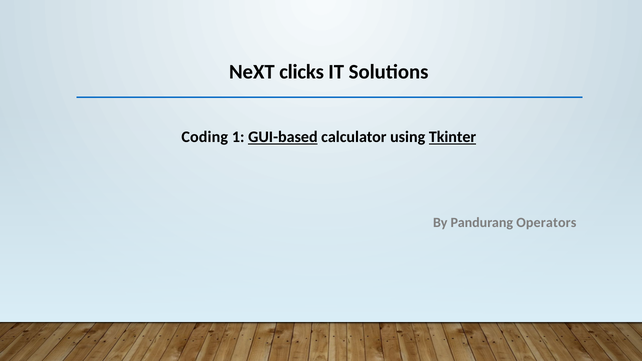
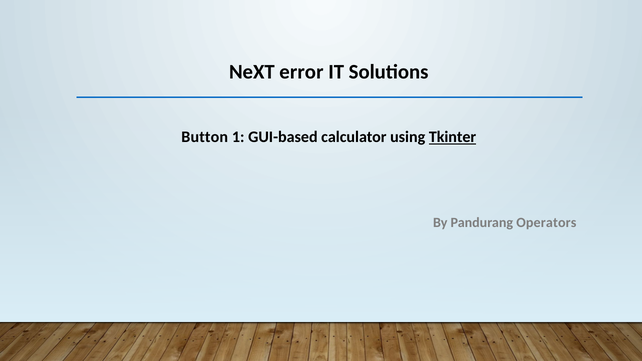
clicks: clicks -> error
Coding: Coding -> Button
GUI-based underline: present -> none
